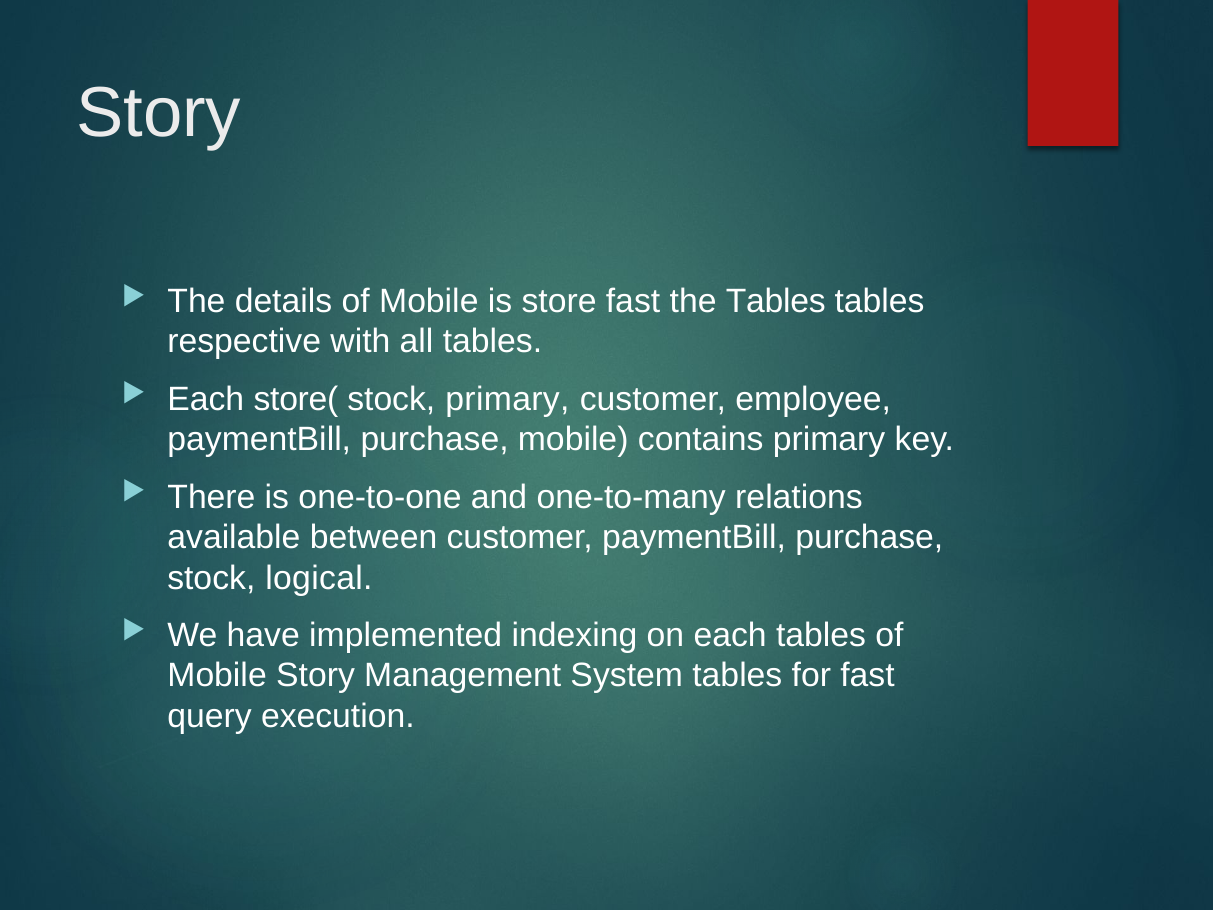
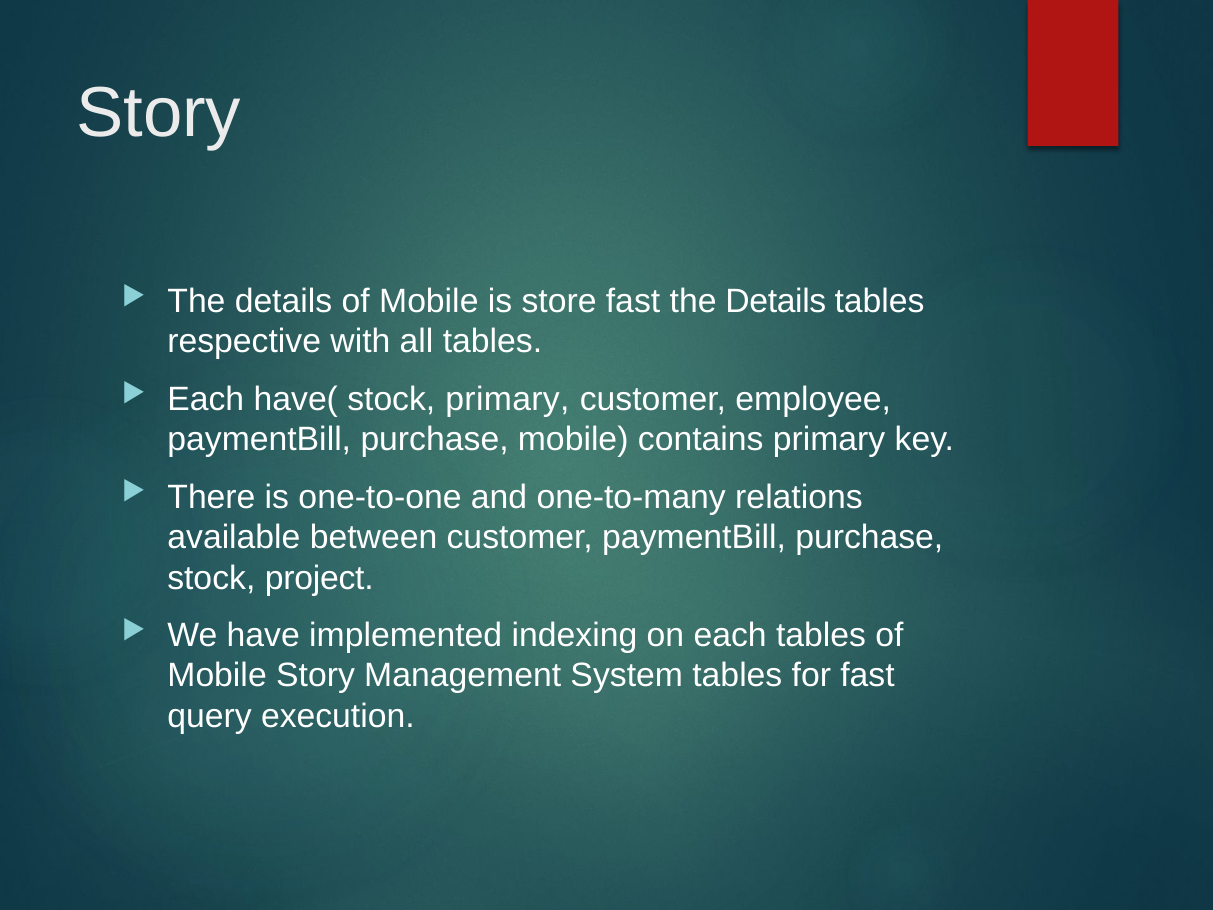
Tables at (776, 301): Tables -> Details
store(: store( -> have(
logical: logical -> project
